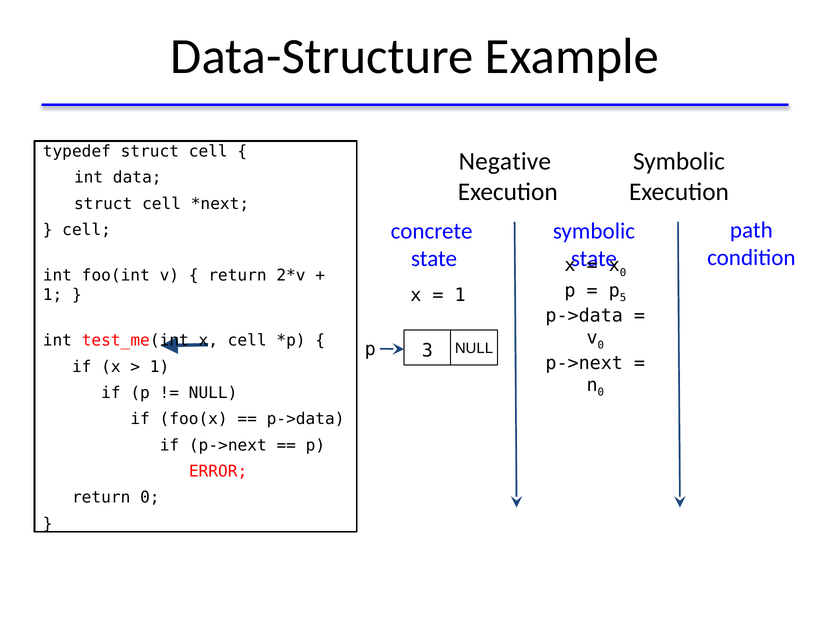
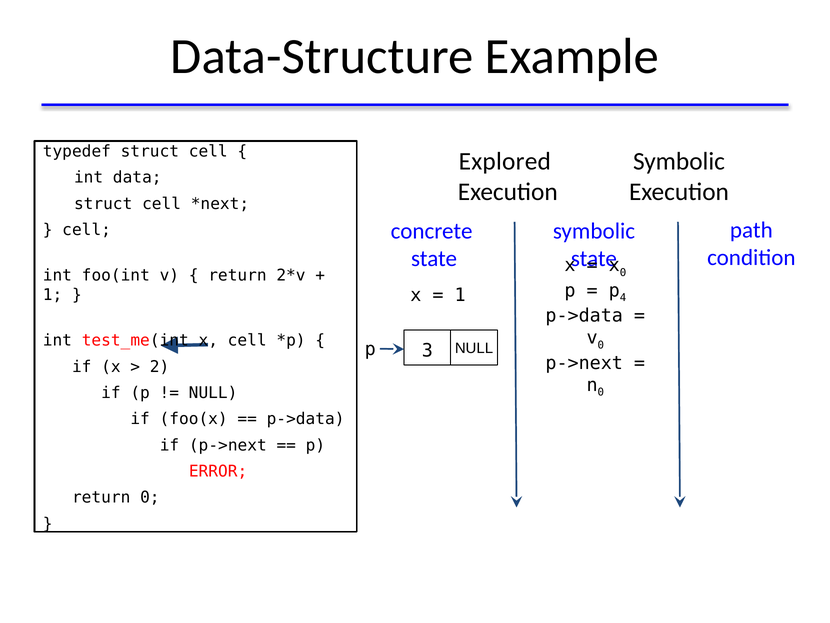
Negative: Negative -> Explored
5: 5 -> 4
1 at (160, 366): 1 -> 2
